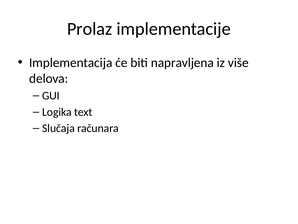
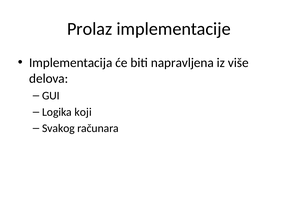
text: text -> koji
Slučaja: Slučaja -> Svakog
